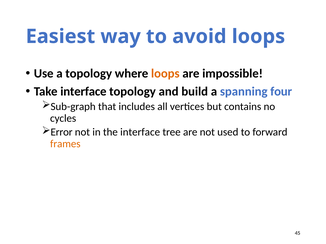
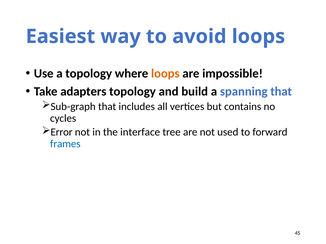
Take interface: interface -> adapters
spanning four: four -> that
frames colour: orange -> blue
